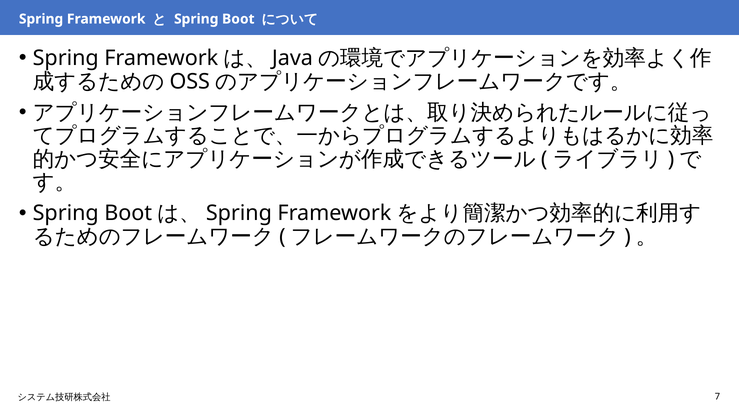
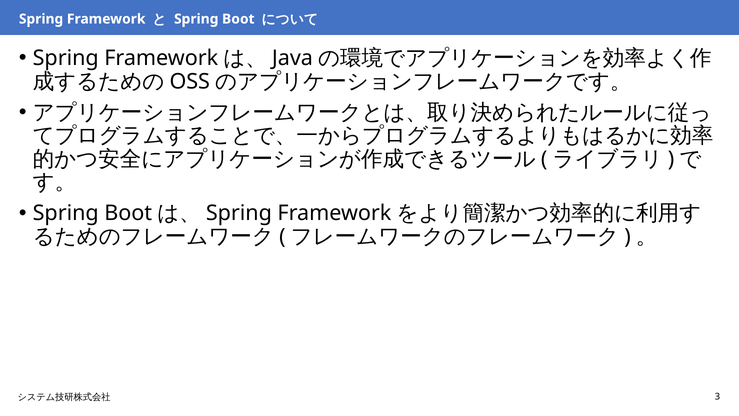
7: 7 -> 3
